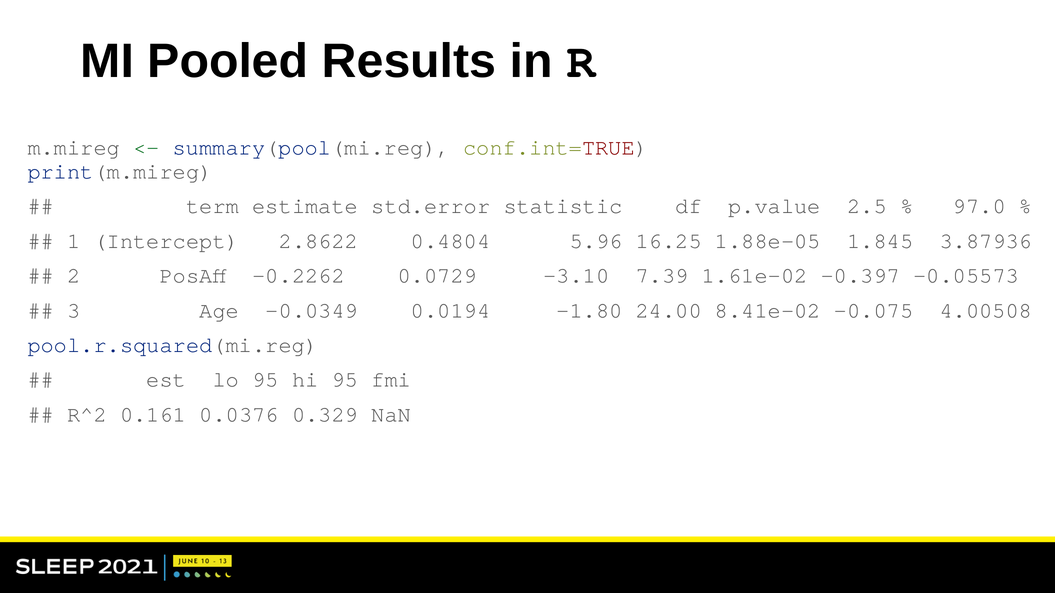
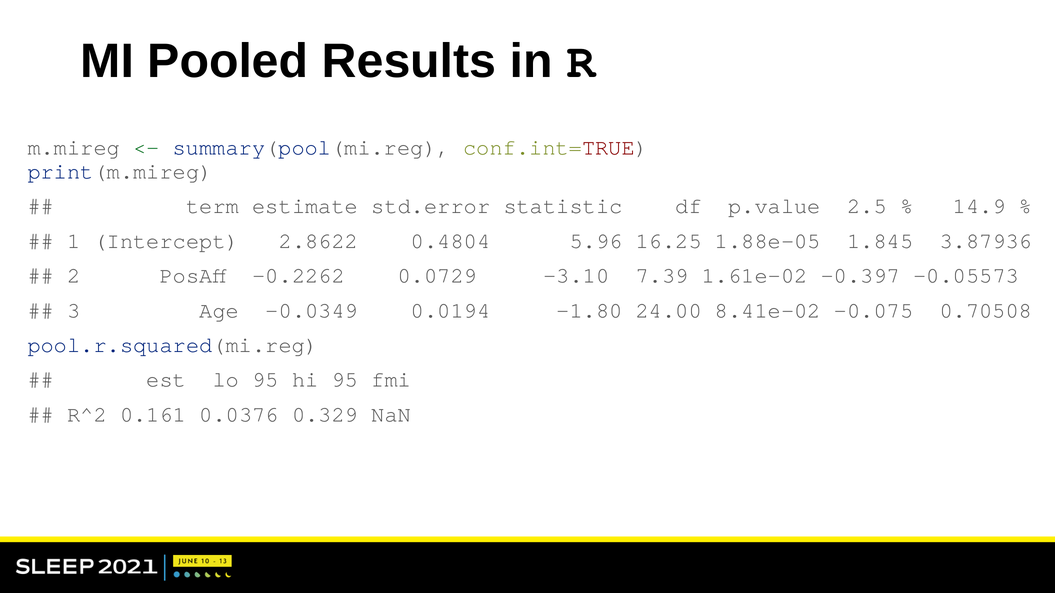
97.0: 97.0 -> 14.9
4.00508: 4.00508 -> 0.70508
